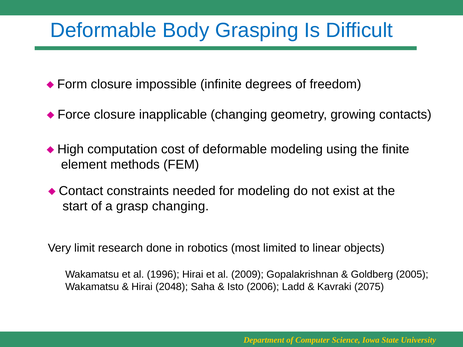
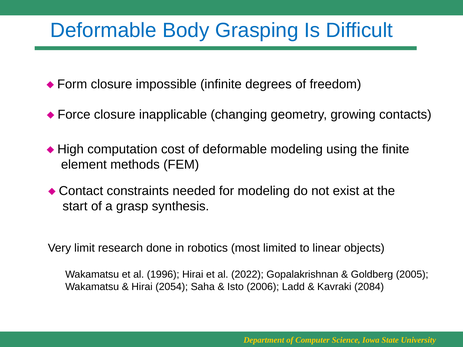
grasp changing: changing -> synthesis
2009: 2009 -> 2022
2048: 2048 -> 2054
2075: 2075 -> 2084
